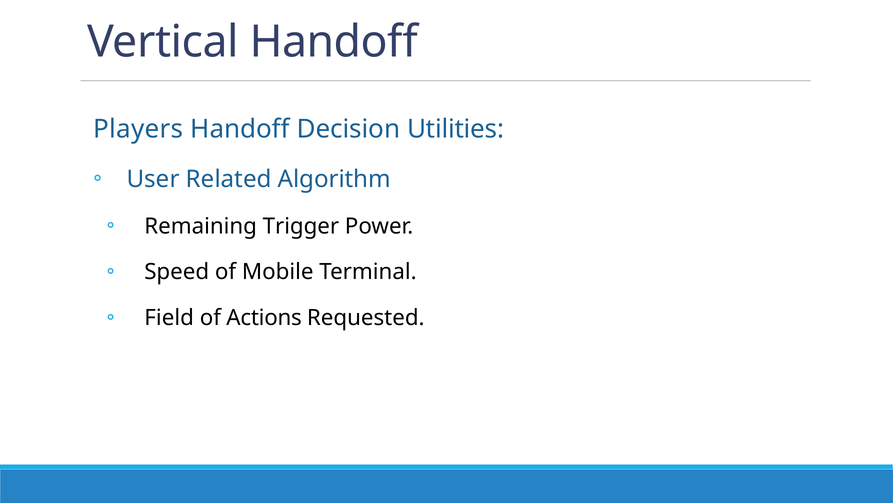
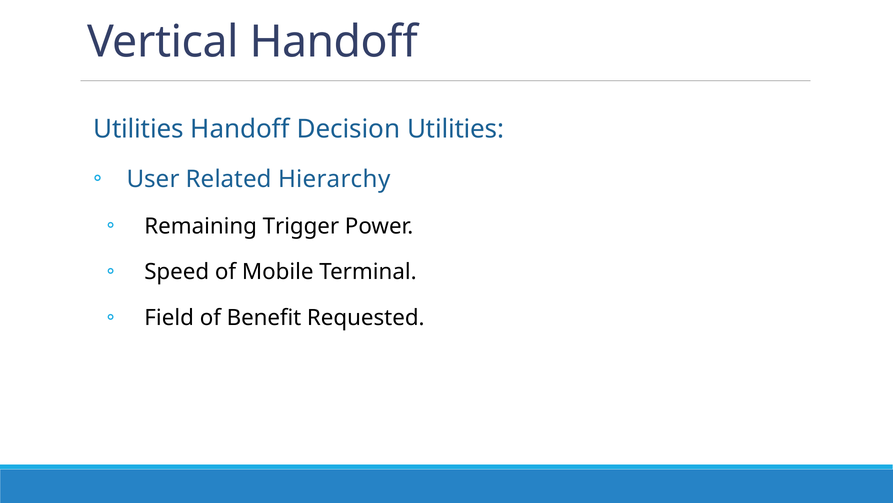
Players at (138, 129): Players -> Utilities
Algorithm: Algorithm -> Hierarchy
Actions: Actions -> Benefit
